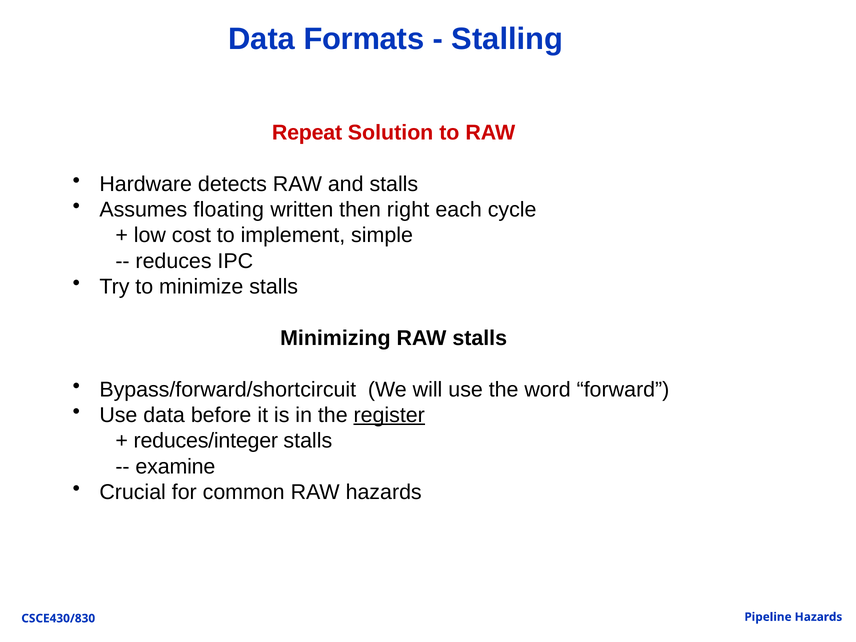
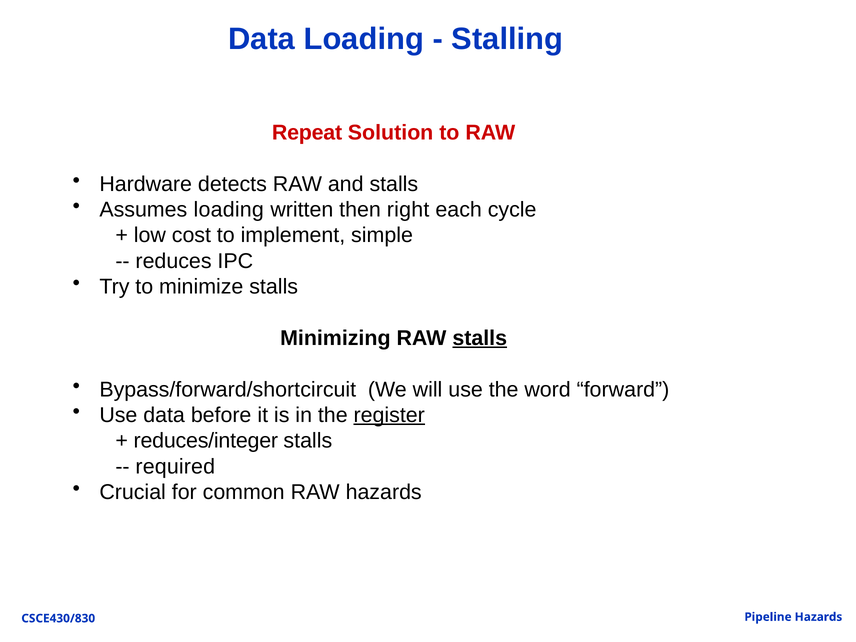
Data Formats: Formats -> Loading
Assumes floating: floating -> loading
stalls at (480, 338) underline: none -> present
examine: examine -> required
